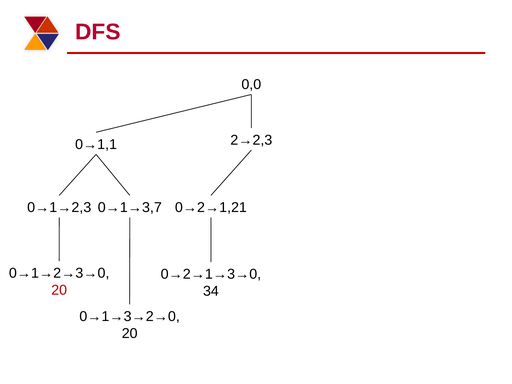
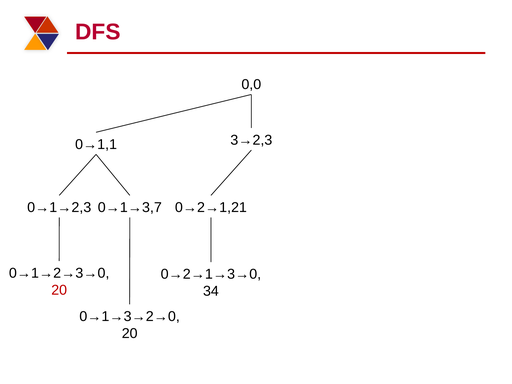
2→2,3: 2→2,3 -> 3→2,3
